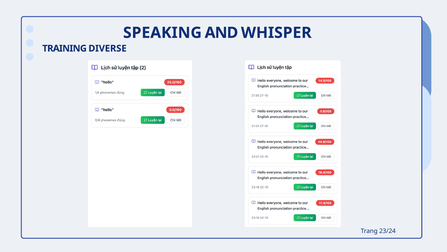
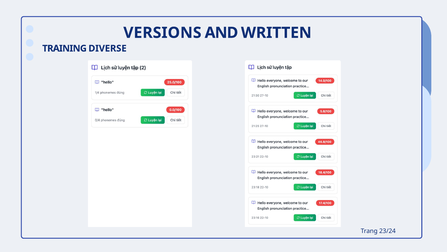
SPEAKING: SPEAKING -> VERSIONS
WHISPER: WHISPER -> WRITTEN
